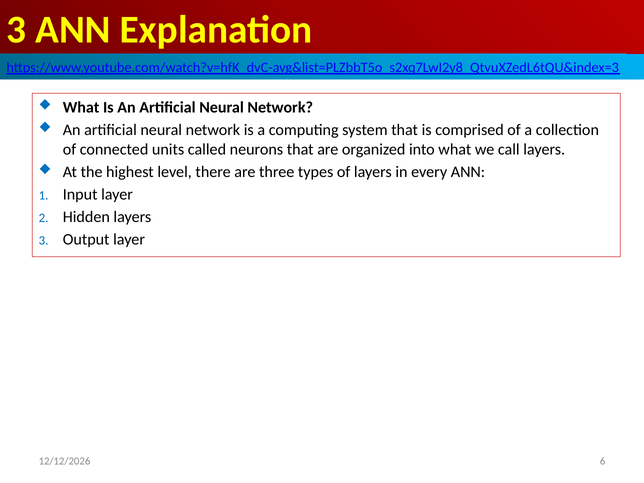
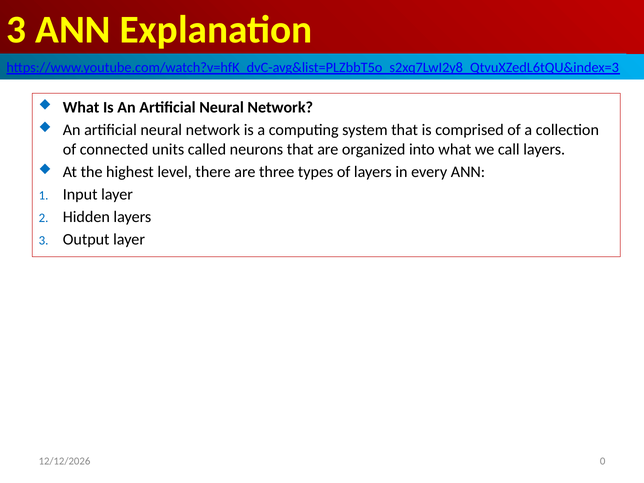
6: 6 -> 0
